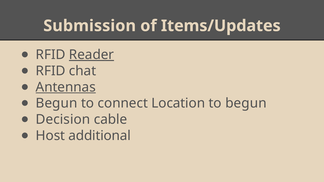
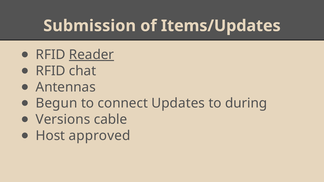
Antennas underline: present -> none
Location: Location -> Updates
to begun: begun -> during
Decision: Decision -> Versions
additional: additional -> approved
